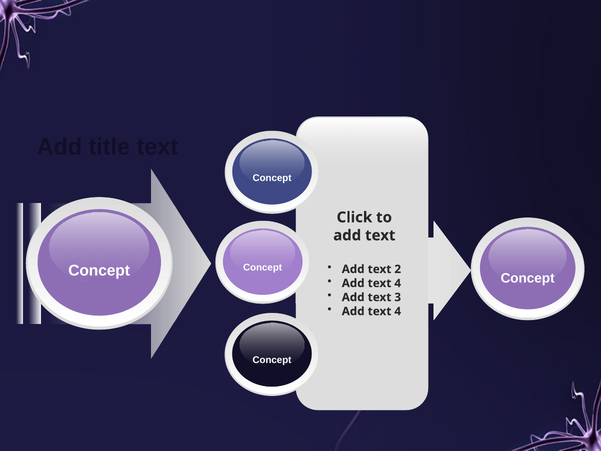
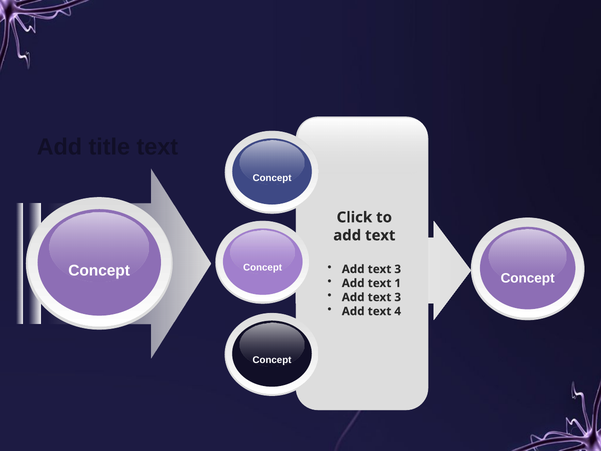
2 at (398, 269): 2 -> 3
4 at (398, 283): 4 -> 1
